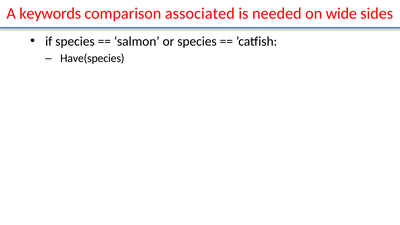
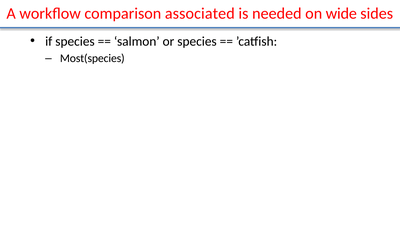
keywords: keywords -> workﬂow
Have(species: Have(species -> Most(species
